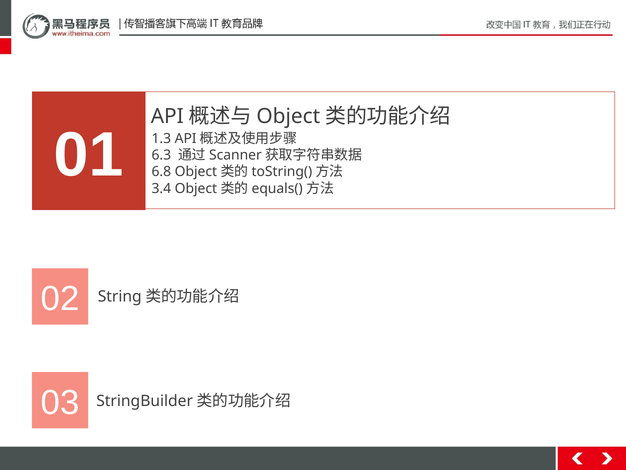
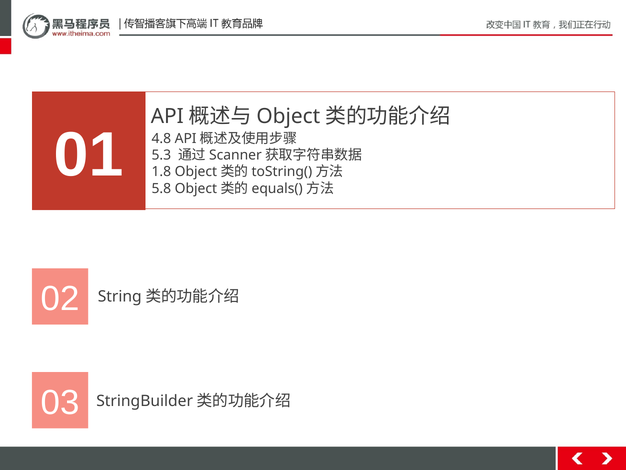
1.3: 1.3 -> 4.8
6.3: 6.3 -> 5.3
6.8: 6.8 -> 1.8
3.4: 3.4 -> 5.8
